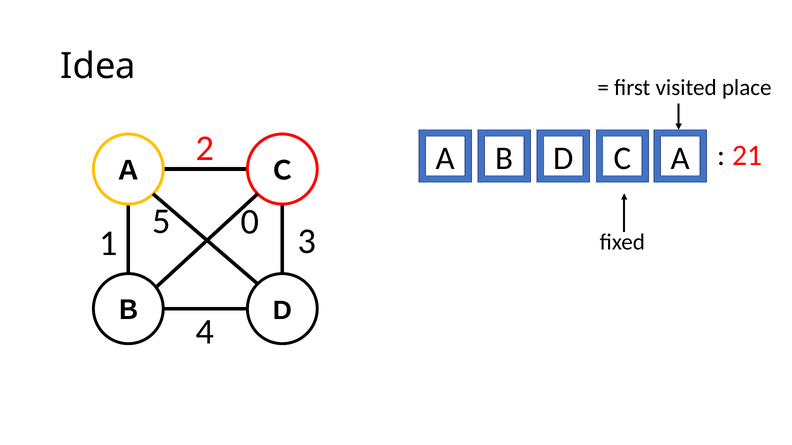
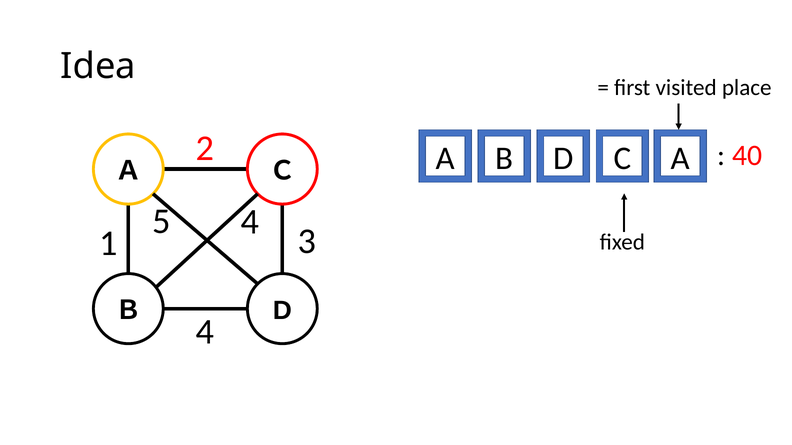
21: 21 -> 40
5 0: 0 -> 4
